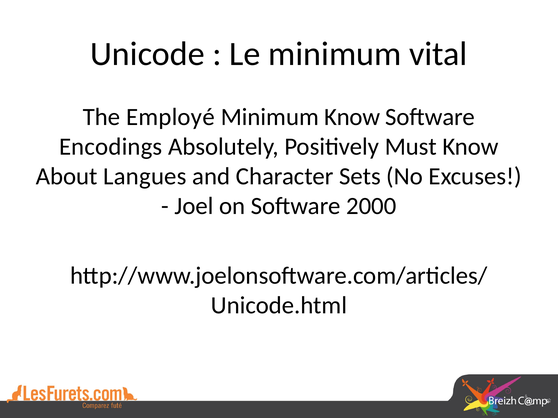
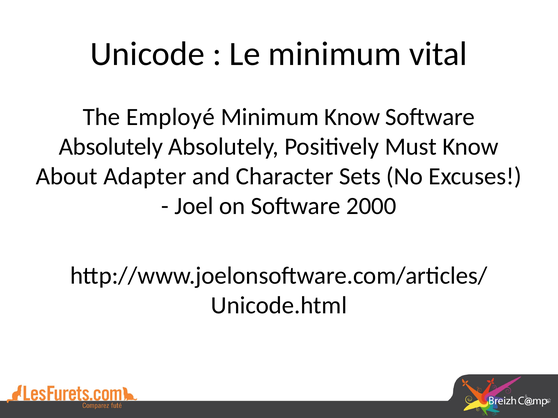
Encodings at (111, 147): Encodings -> Absolutely
Langues: Langues -> Adapter
